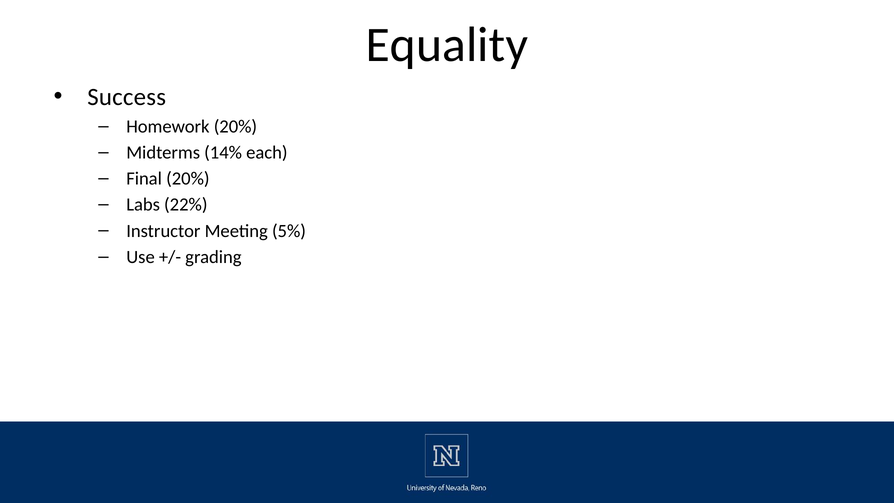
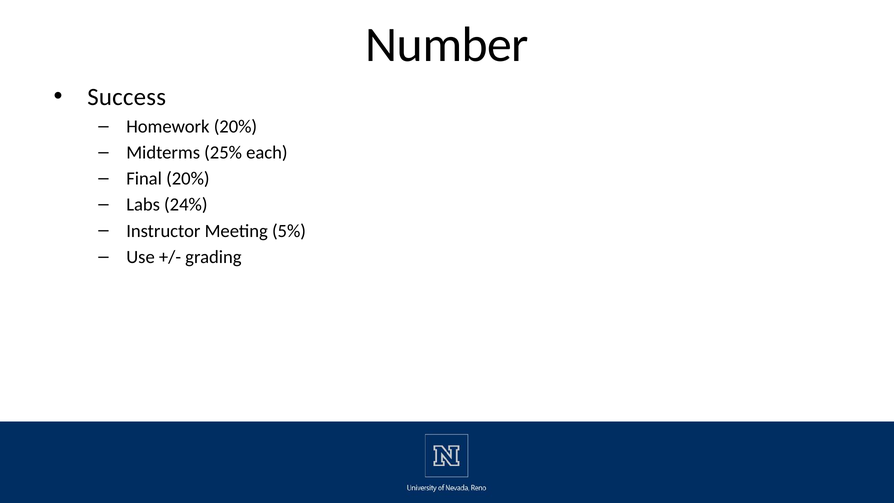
Equality: Equality -> Number
14%: 14% -> 25%
22%: 22% -> 24%
